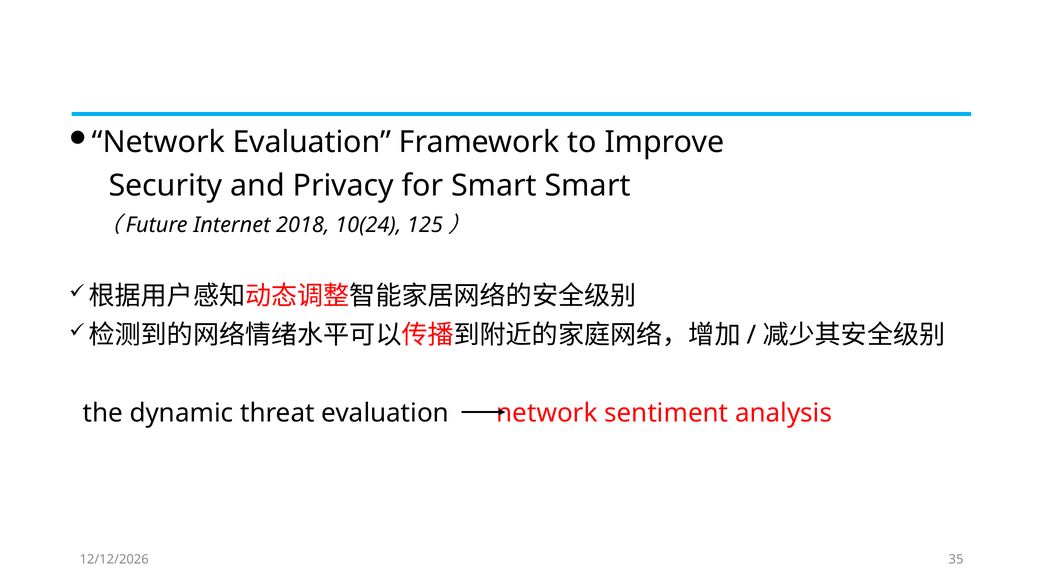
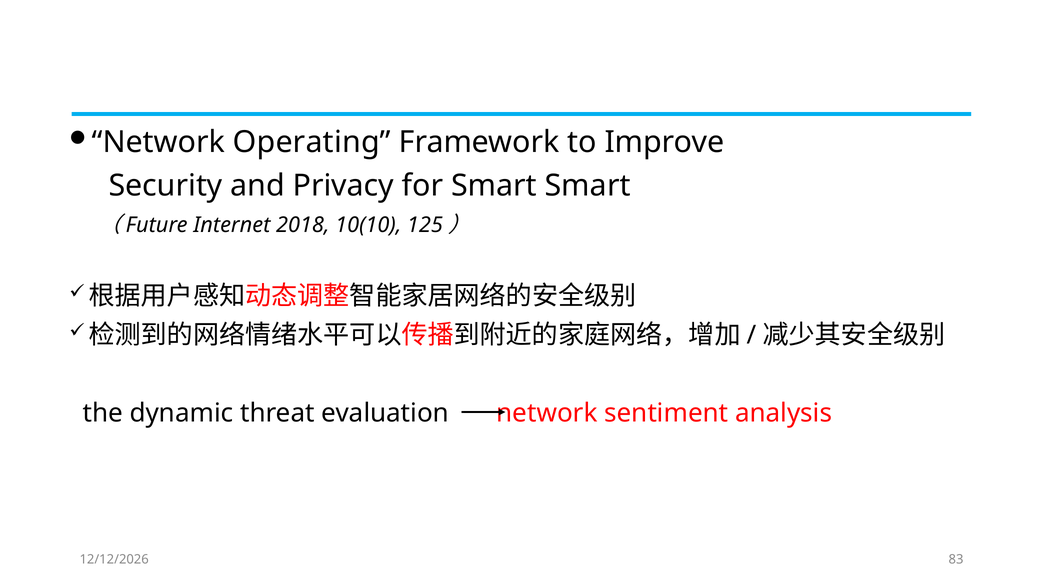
Network Evaluation: Evaluation -> Operating
10(24: 10(24 -> 10(10
35: 35 -> 83
